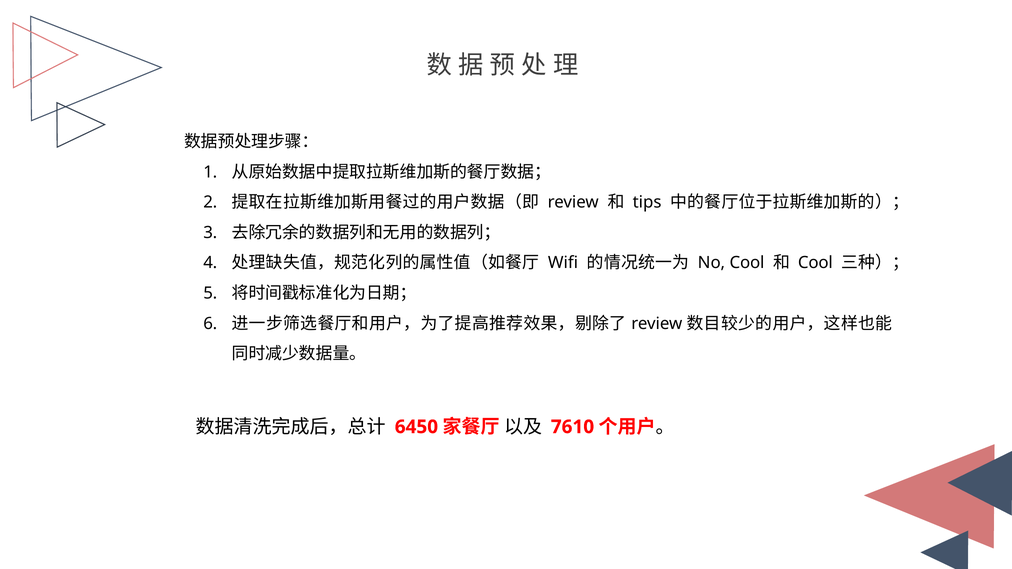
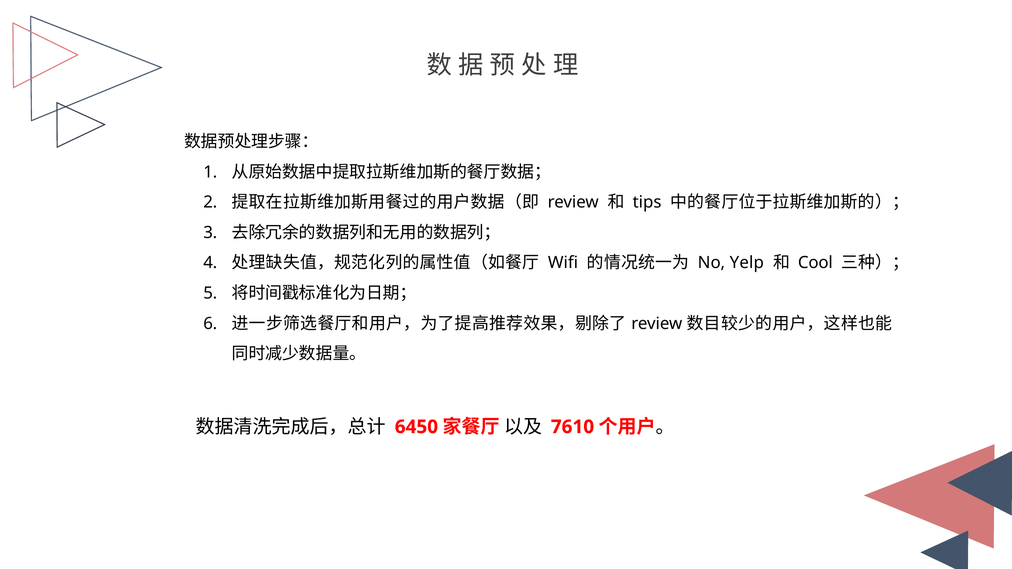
No Cool: Cool -> Yelp
